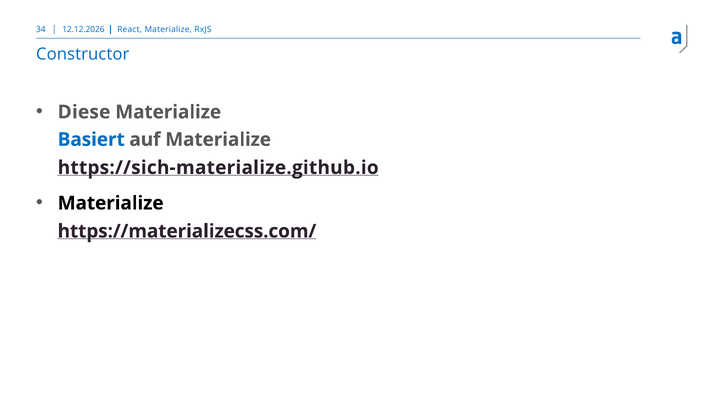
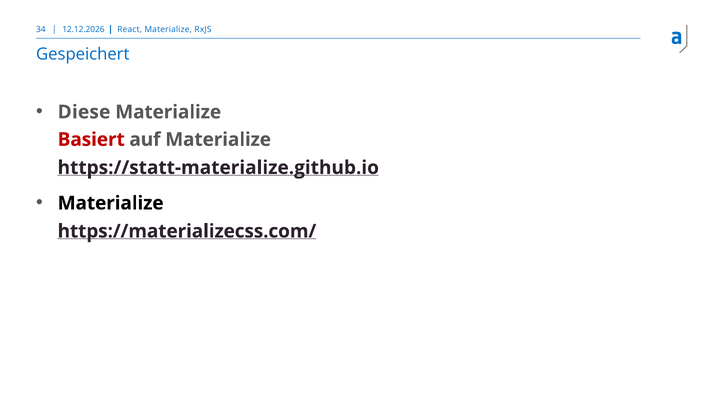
Constructor: Constructor -> Gespeichert
Basiert colour: blue -> red
https://sich-materialize.github.io: https://sich-materialize.github.io -> https://statt-materialize.github.io
